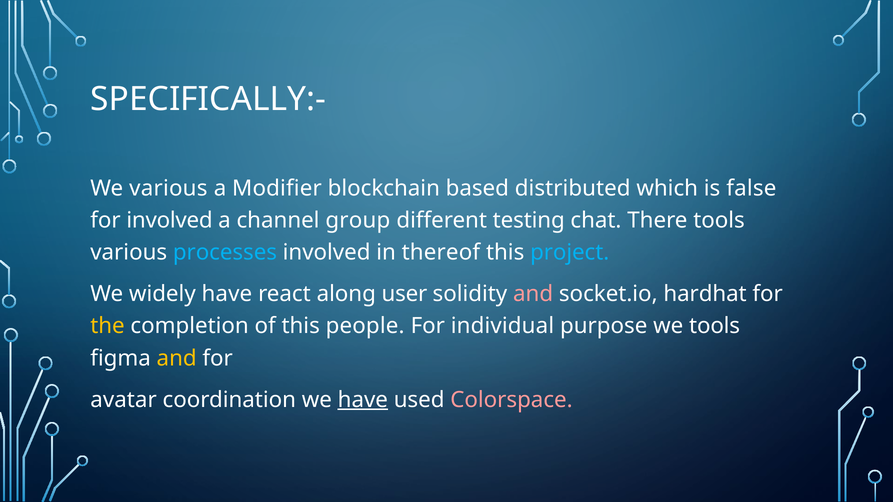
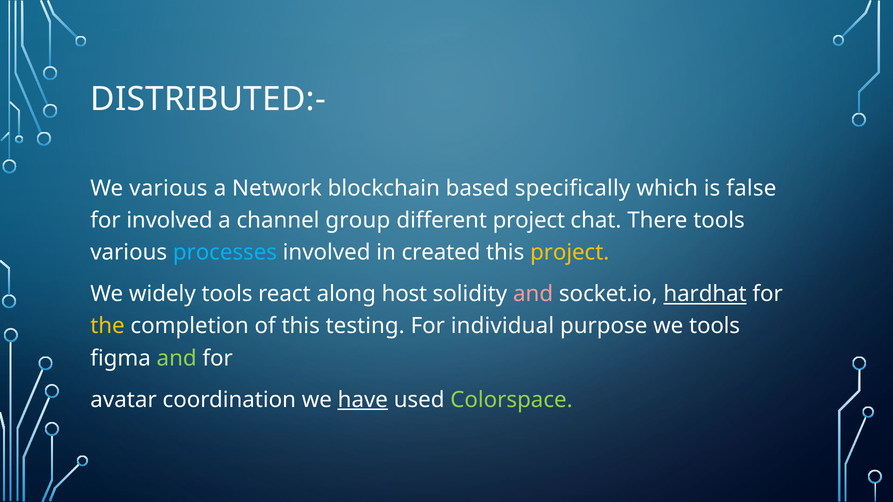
SPECIFICALLY:-: SPECIFICALLY:- -> DISTRIBUTED:-
Modifier: Modifier -> Network
distributed: distributed -> specifically
different testing: testing -> project
thereof: thereof -> created
project at (570, 253) colour: light blue -> yellow
widely have: have -> tools
user: user -> host
hardhat underline: none -> present
people: people -> testing
and at (177, 358) colour: yellow -> light green
Colorspace colour: pink -> light green
